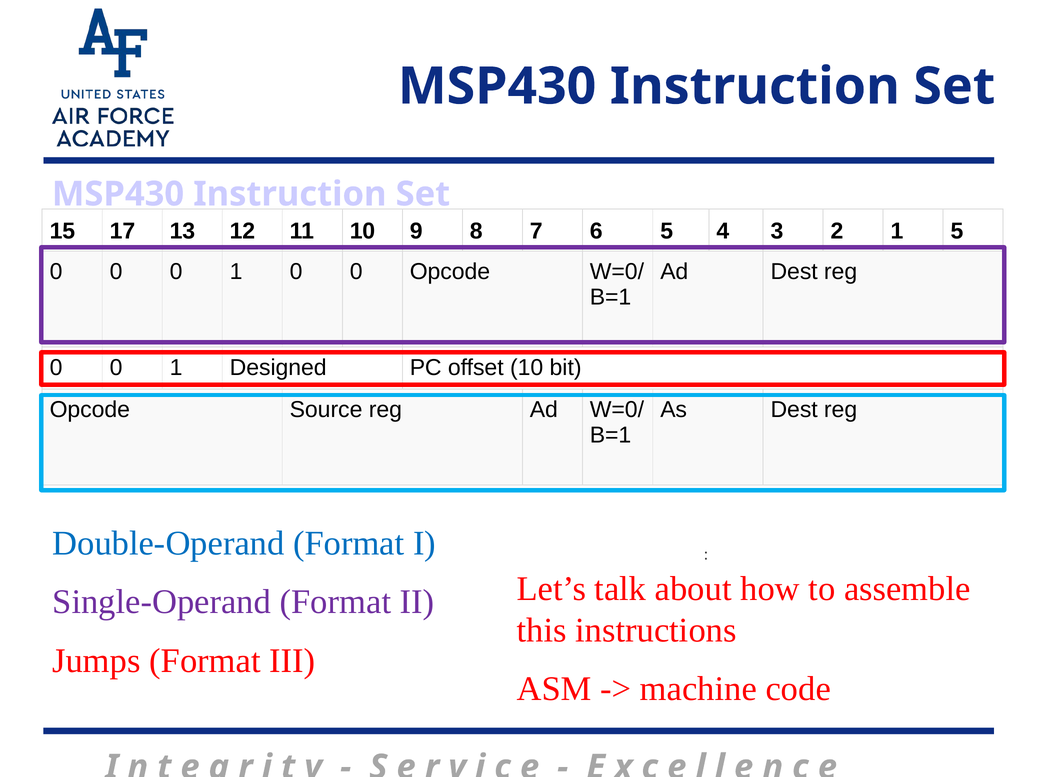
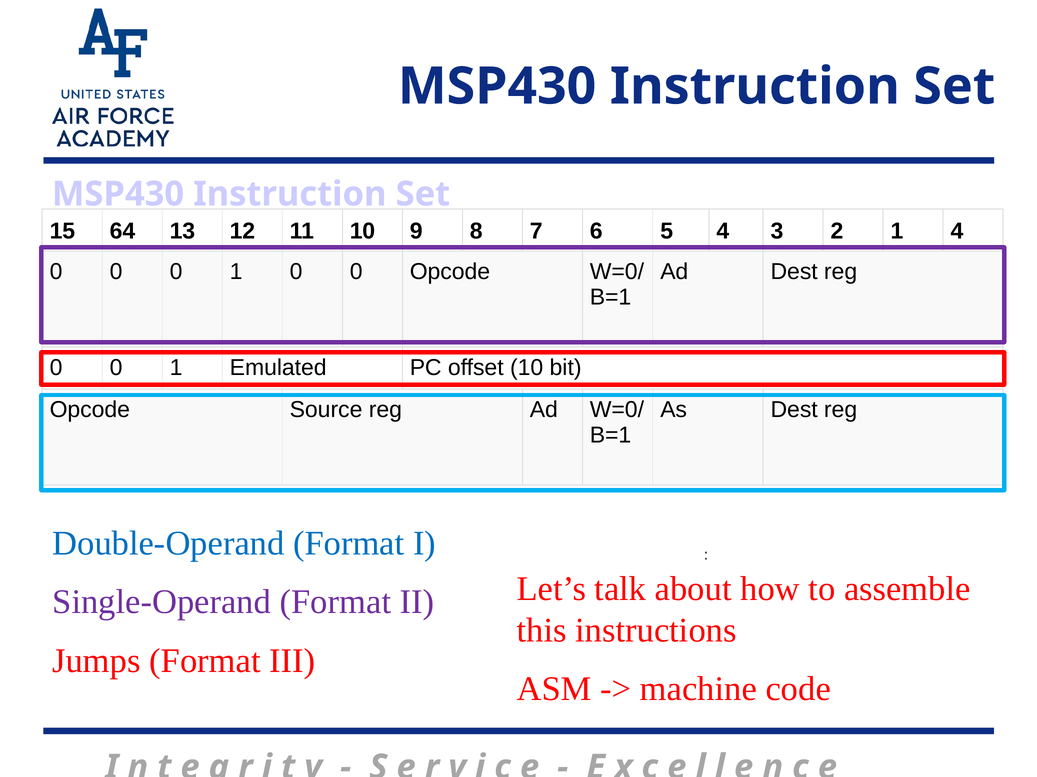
17: 17 -> 64
1 5: 5 -> 4
Designed: Designed -> Emulated
